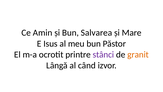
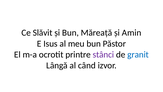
Amin: Amin -> Slăvit
Salvarea: Salvarea -> Măreață
Mare: Mare -> Amin
granit colour: orange -> blue
